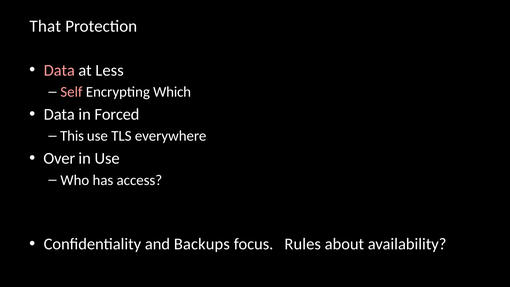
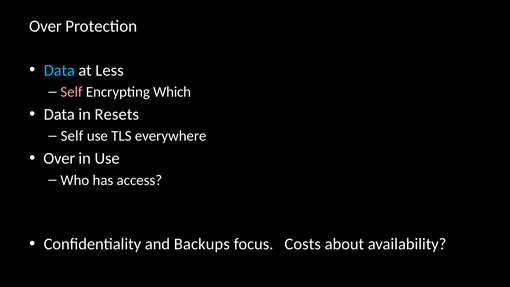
That at (45, 26): That -> Over
Data at (59, 70) colour: pink -> light blue
Forced: Forced -> Resets
This at (72, 136): This -> Self
Rules: Rules -> Costs
